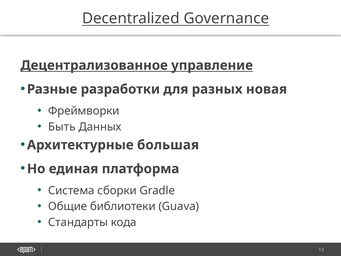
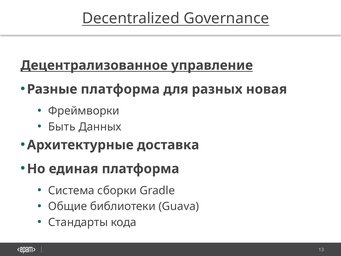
Разные разработки: разработки -> платформа
большая: большая -> доставка
